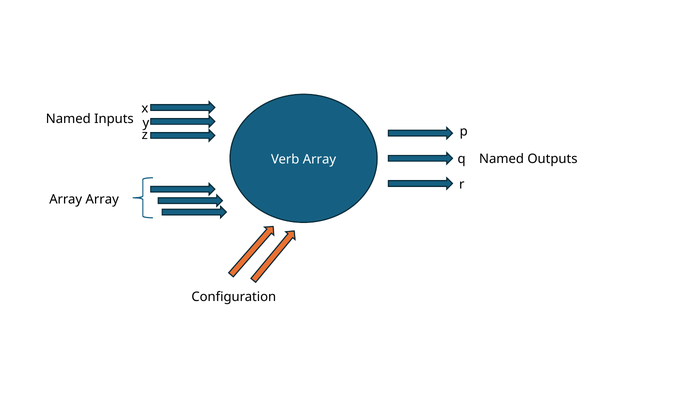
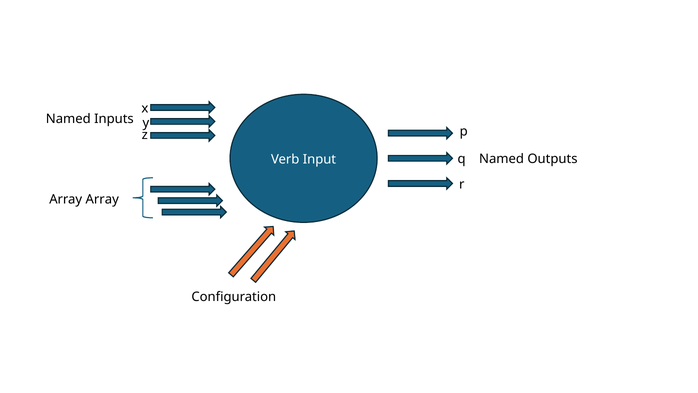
Verb Array: Array -> Input
